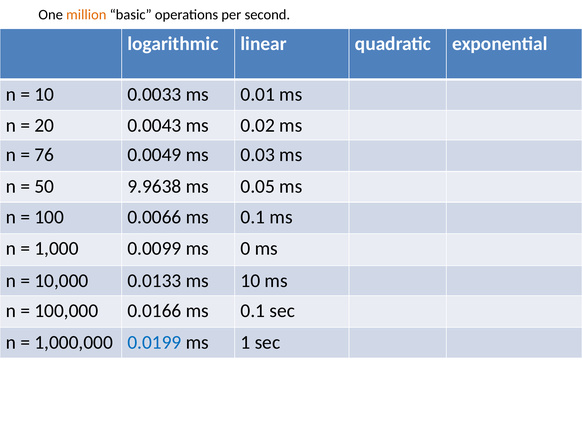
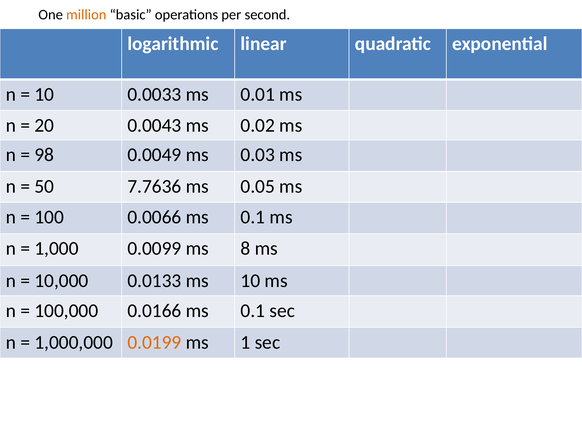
76: 76 -> 98
9.9638: 9.9638 -> 7.7636
0: 0 -> 8
0.0199 colour: blue -> orange
